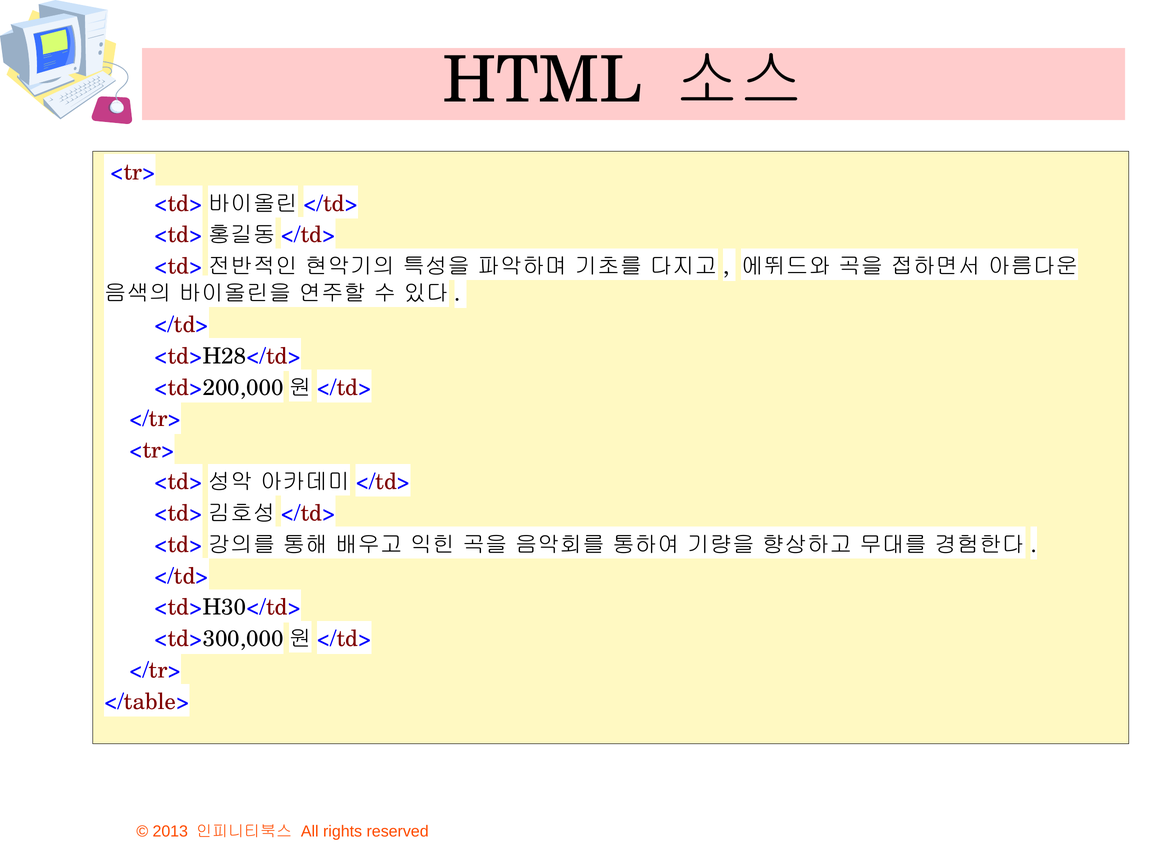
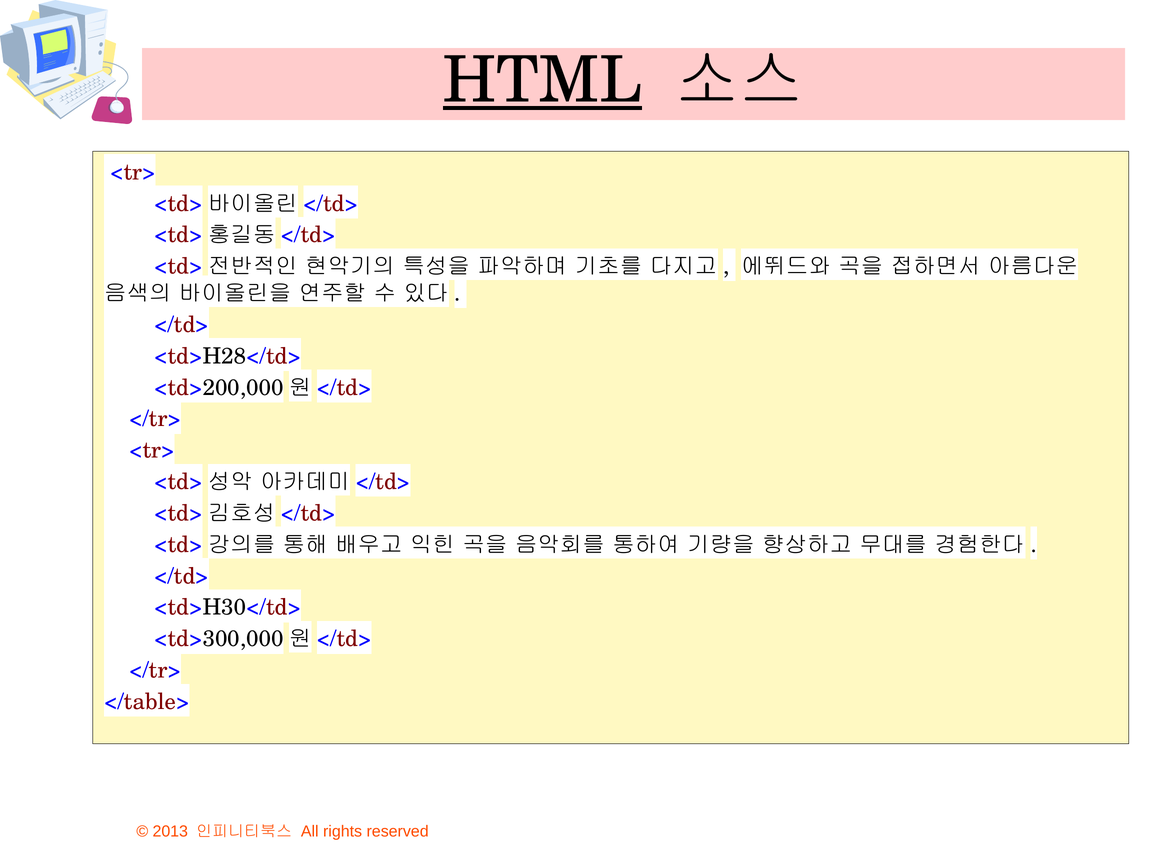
HTML underline: none -> present
